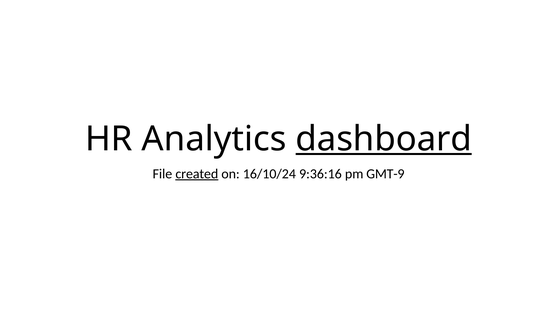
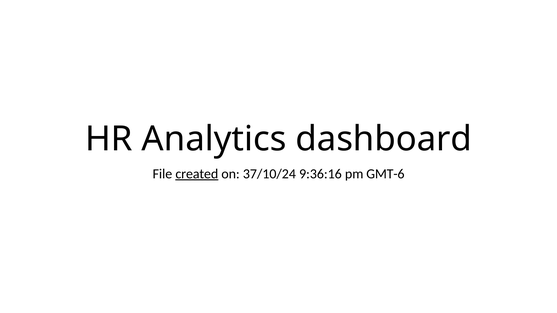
dashboard underline: present -> none
16/10/24: 16/10/24 -> 37/10/24
GMT-9: GMT-9 -> GMT-6
